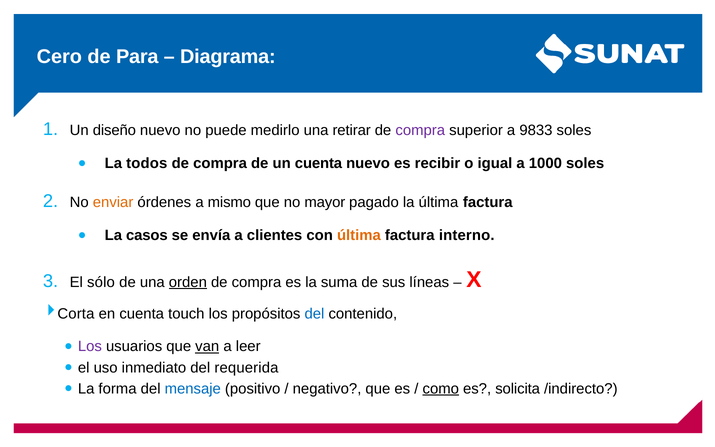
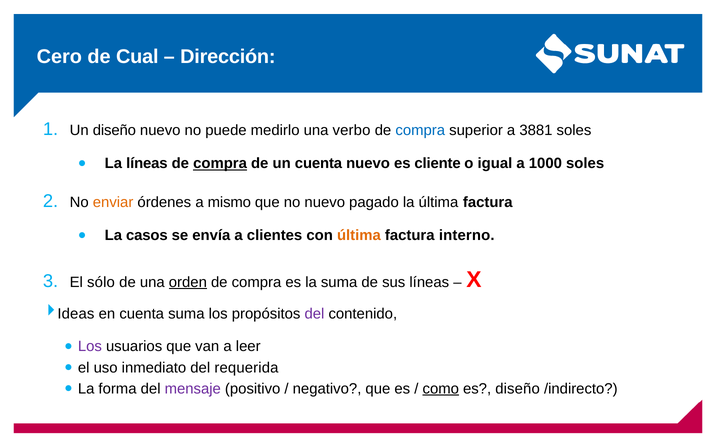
Para: Para -> Cual
Diagrama: Diagrama -> Dirección
retirar: retirar -> verbo
compra at (420, 130) colour: purple -> blue
9833: 9833 -> 3881
La todos: todos -> líneas
compra at (220, 163) underline: none -> present
recibir: recibir -> cliente
no mayor: mayor -> nuevo
Corta: Corta -> Ideas
cuenta touch: touch -> suma
del at (314, 314) colour: blue -> purple
van underline: present -> none
mensaje colour: blue -> purple
es solicita: solicita -> diseño
